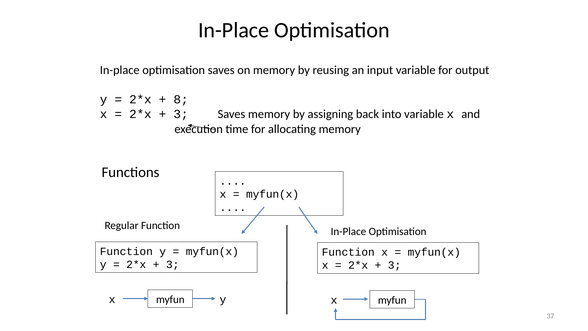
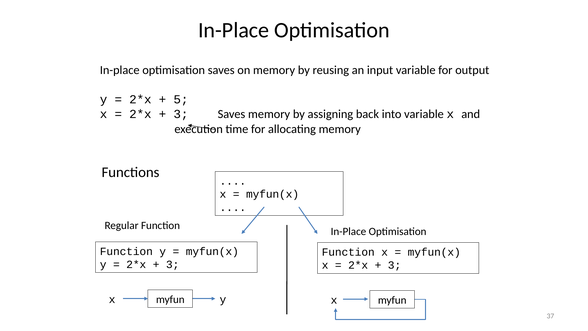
8: 8 -> 5
